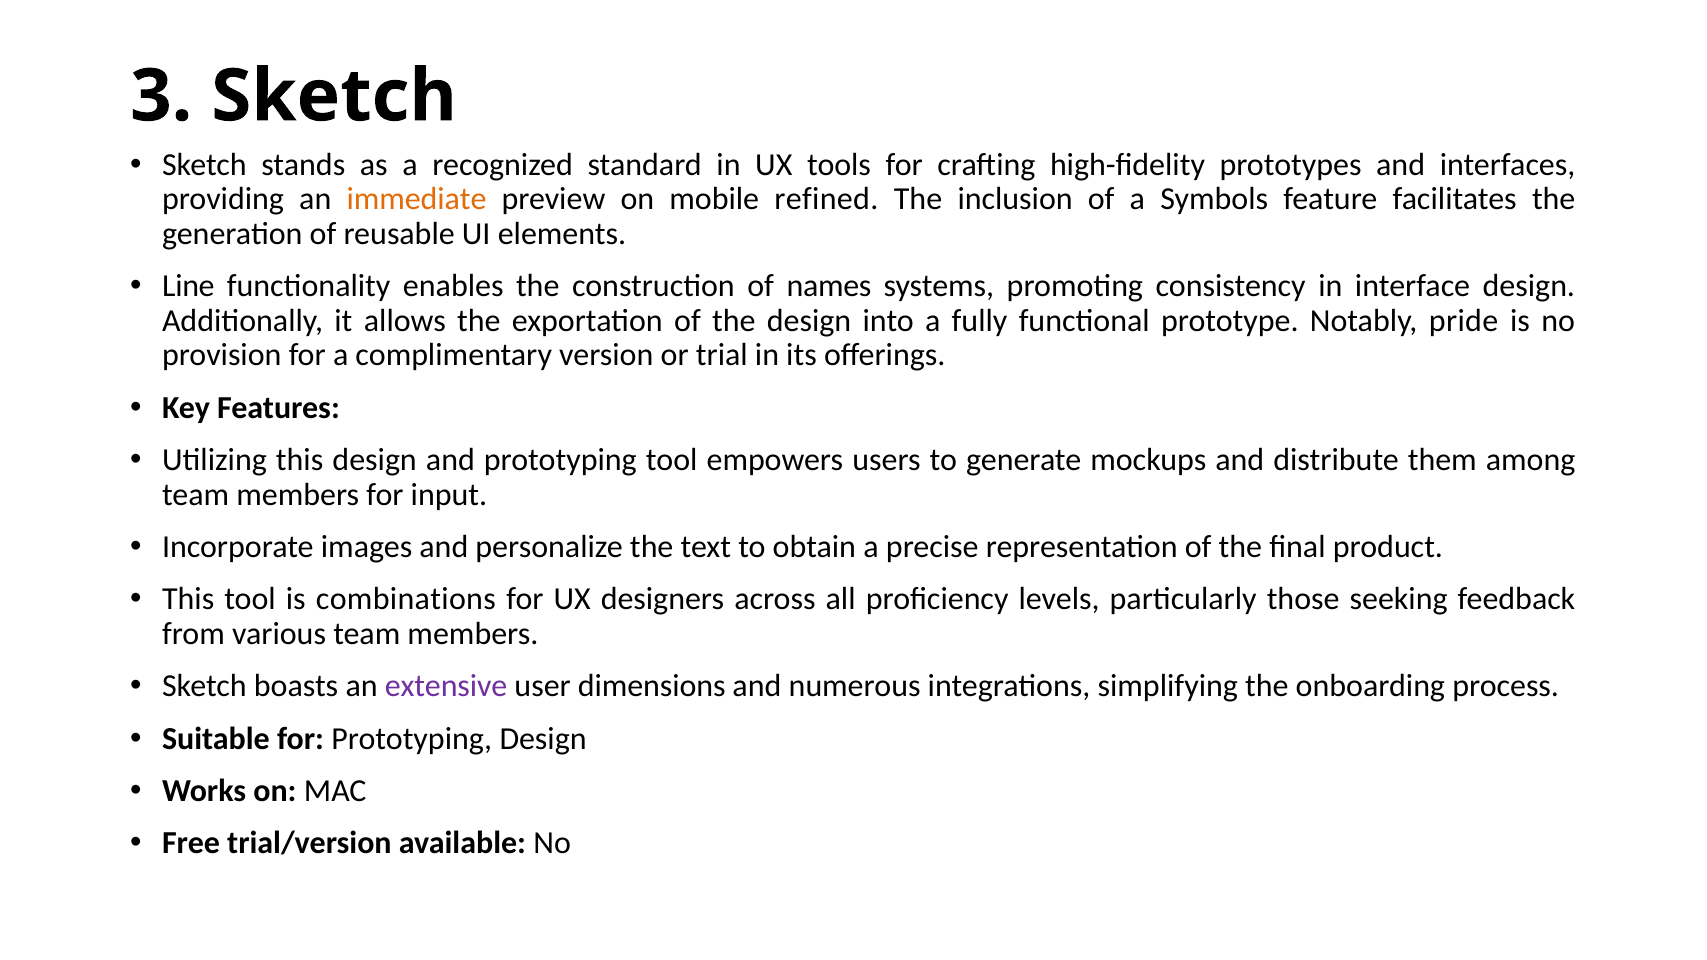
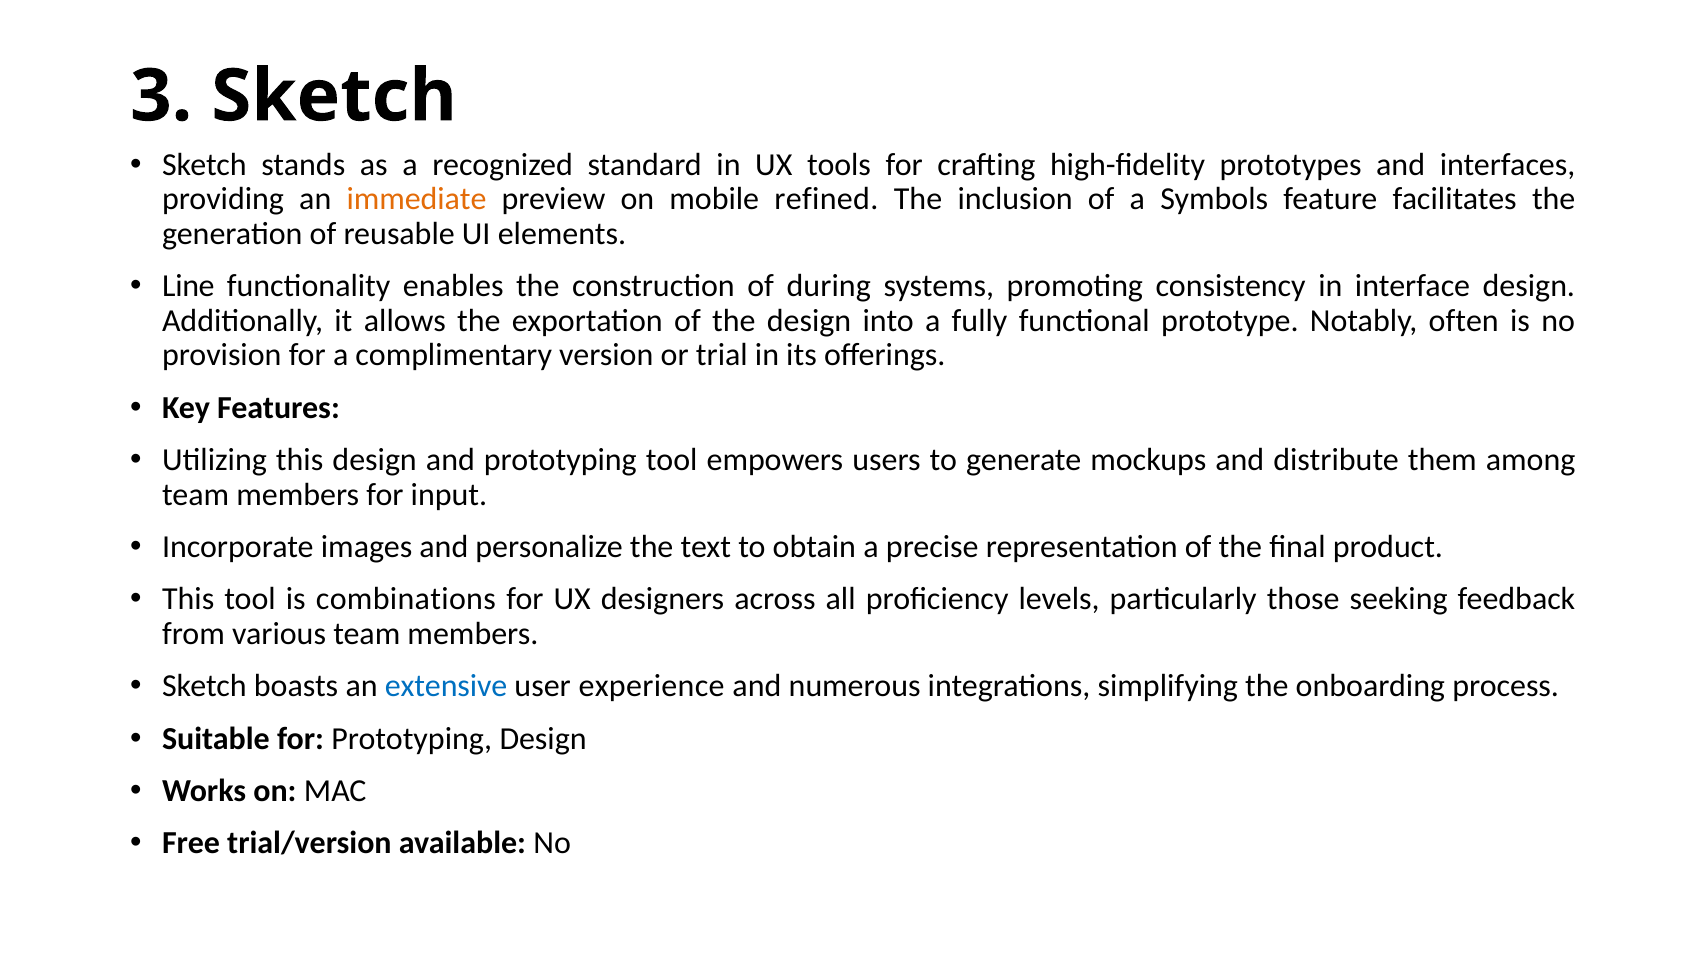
names: names -> during
pride: pride -> often
extensive colour: purple -> blue
dimensions: dimensions -> experience
